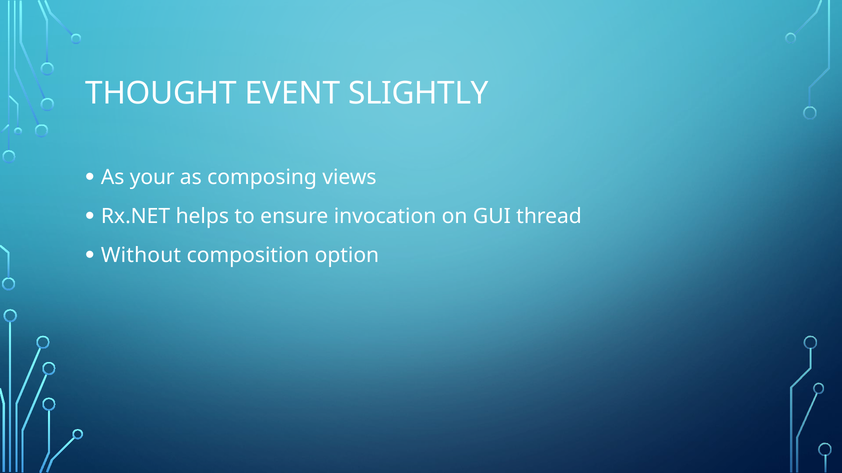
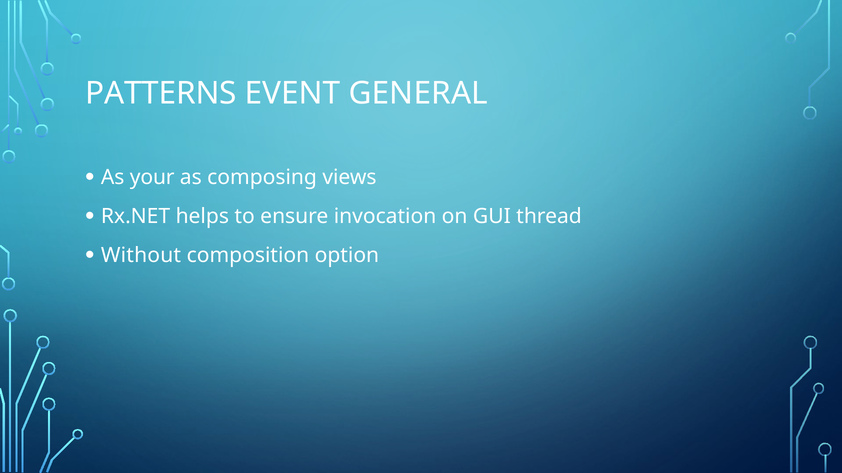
THOUGHT: THOUGHT -> PATTERNS
SLIGHTLY: SLIGHTLY -> GENERAL
